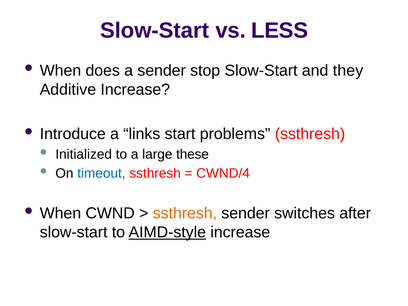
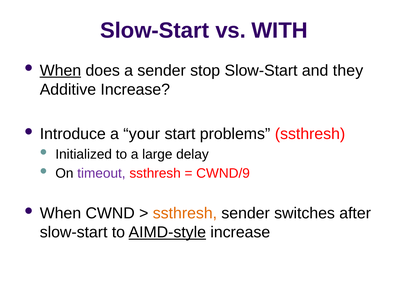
LESS: LESS -> WITH
When at (60, 70) underline: none -> present
links: links -> your
these: these -> delay
timeout colour: blue -> purple
CWND/4: CWND/4 -> CWND/9
